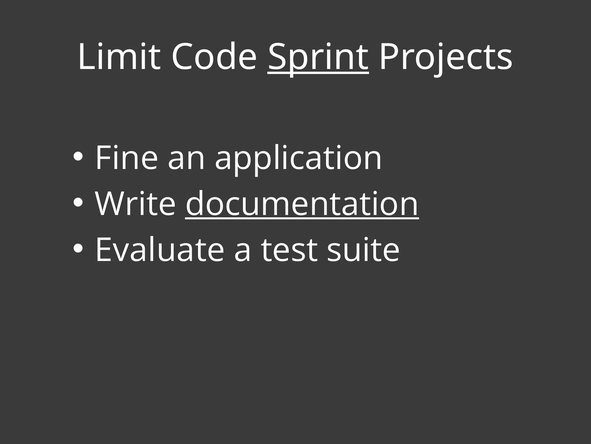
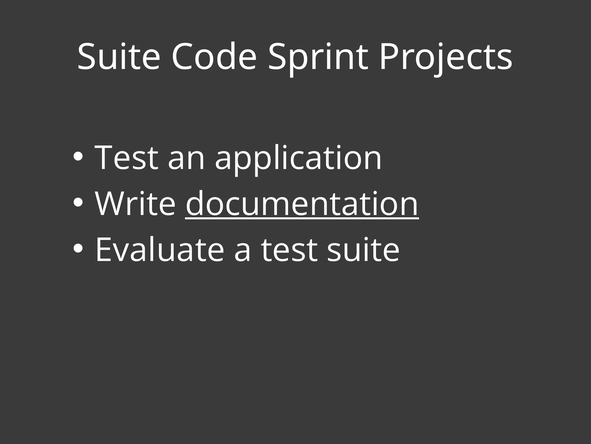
Limit at (119, 57): Limit -> Suite
Sprint underline: present -> none
Fine at (127, 158): Fine -> Test
